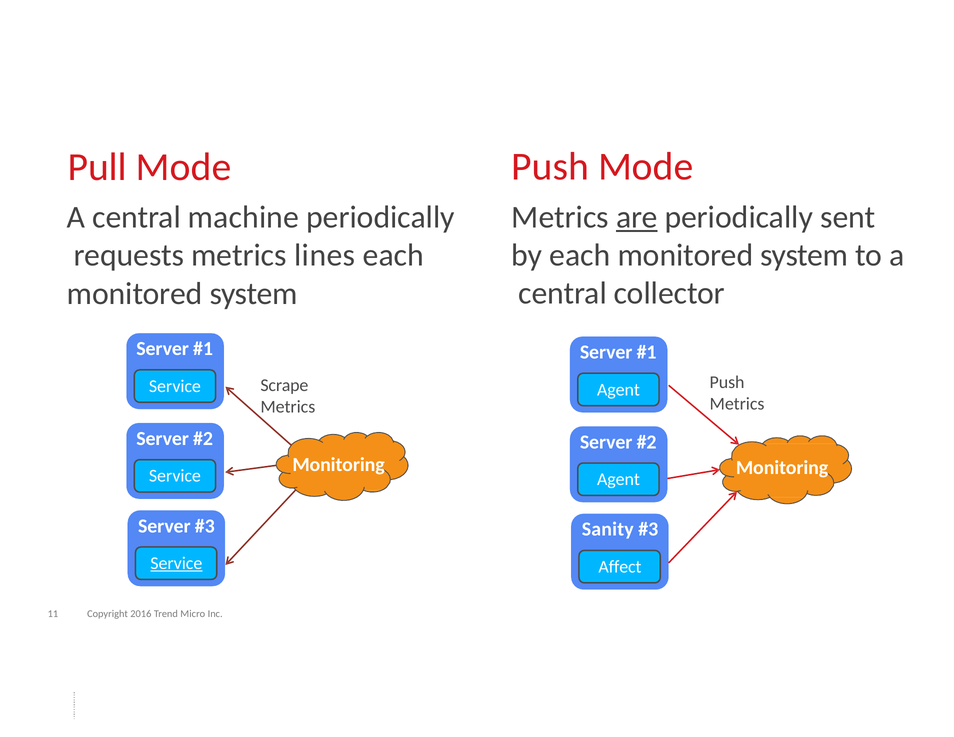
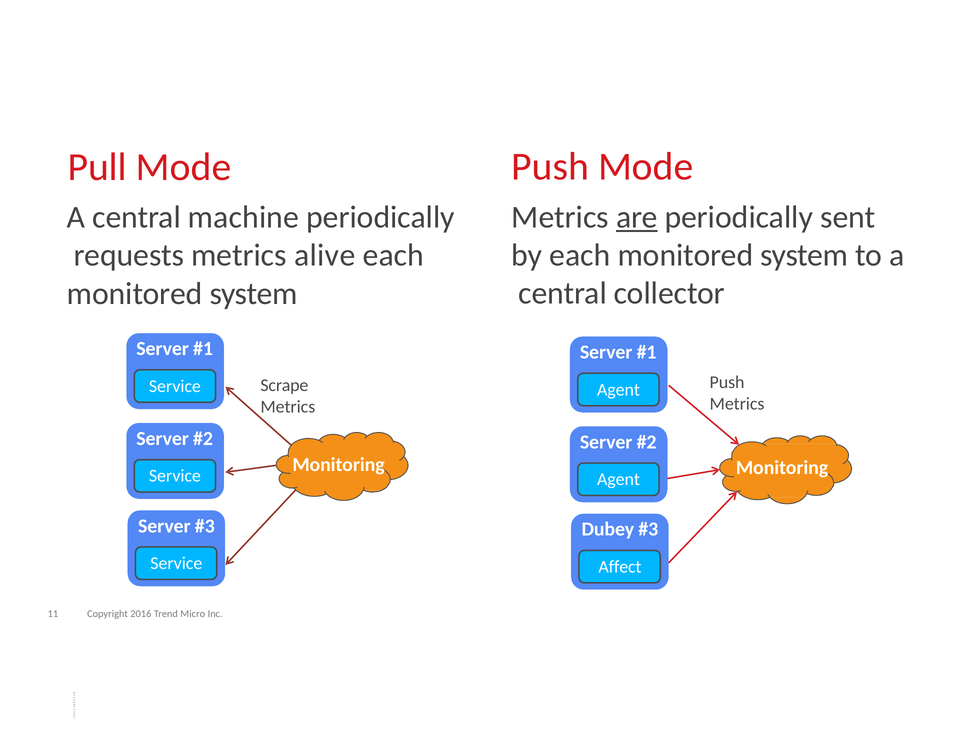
lines: lines -> alive
Sanity: Sanity -> Dubey
Service at (176, 563) underline: present -> none
